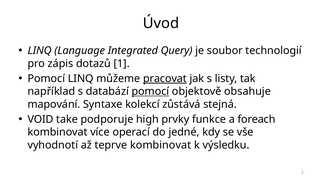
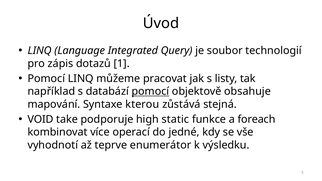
pracovat underline: present -> none
kolekcí: kolekcí -> kterou
prvky: prvky -> static
teprve kombinovat: kombinovat -> enumerátor
